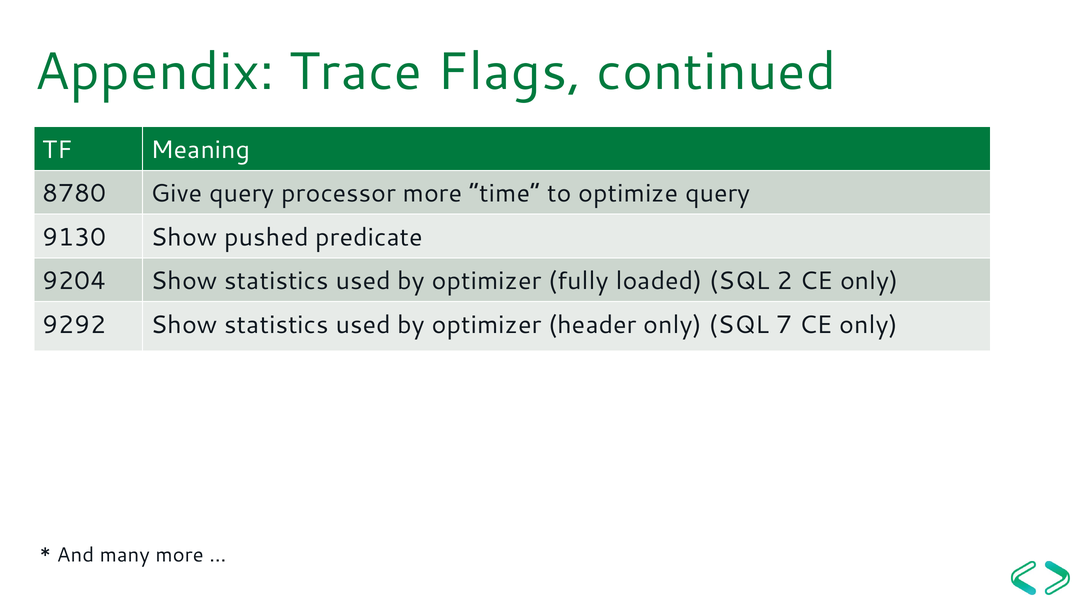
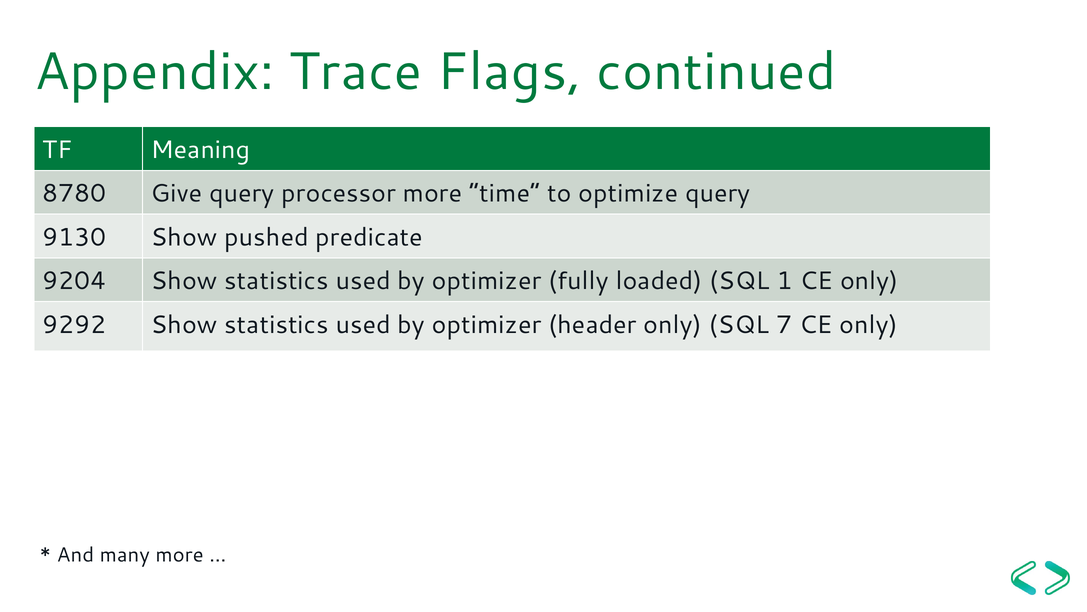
2: 2 -> 1
